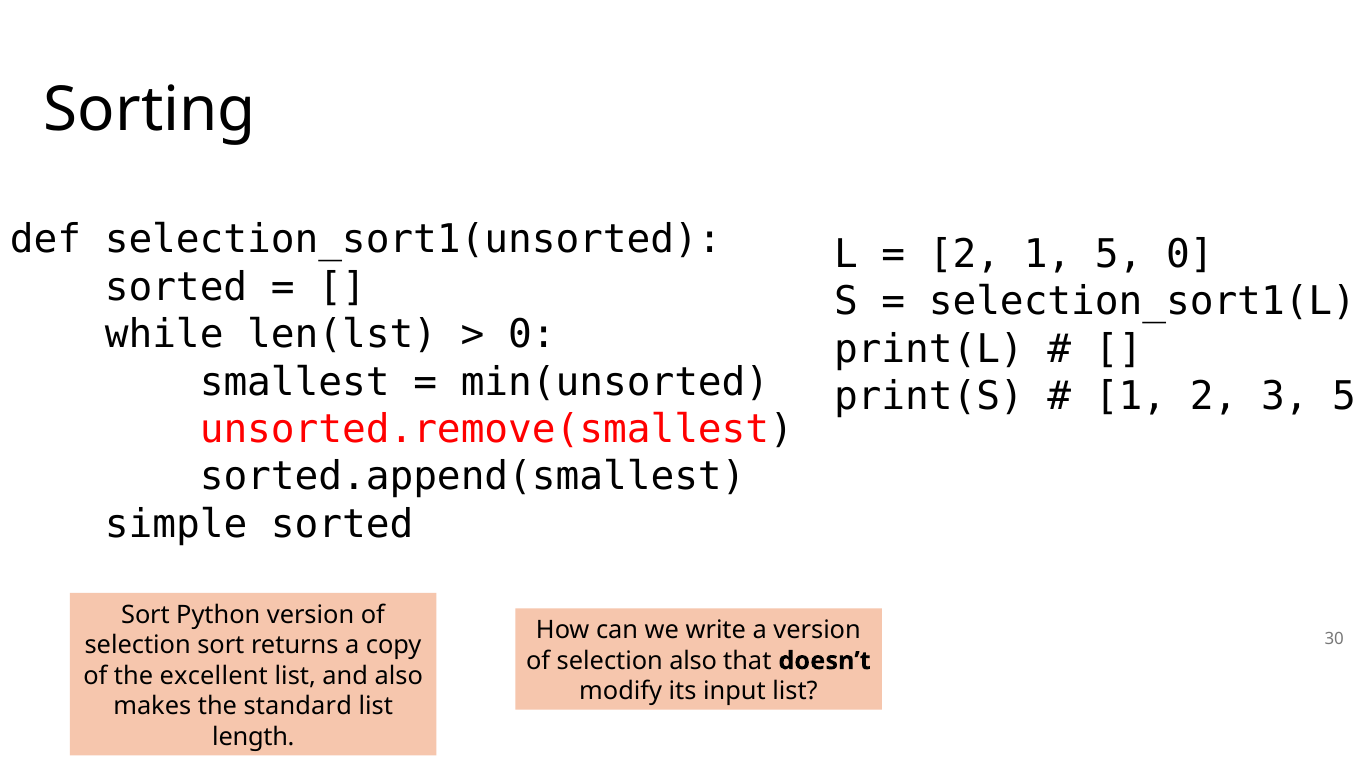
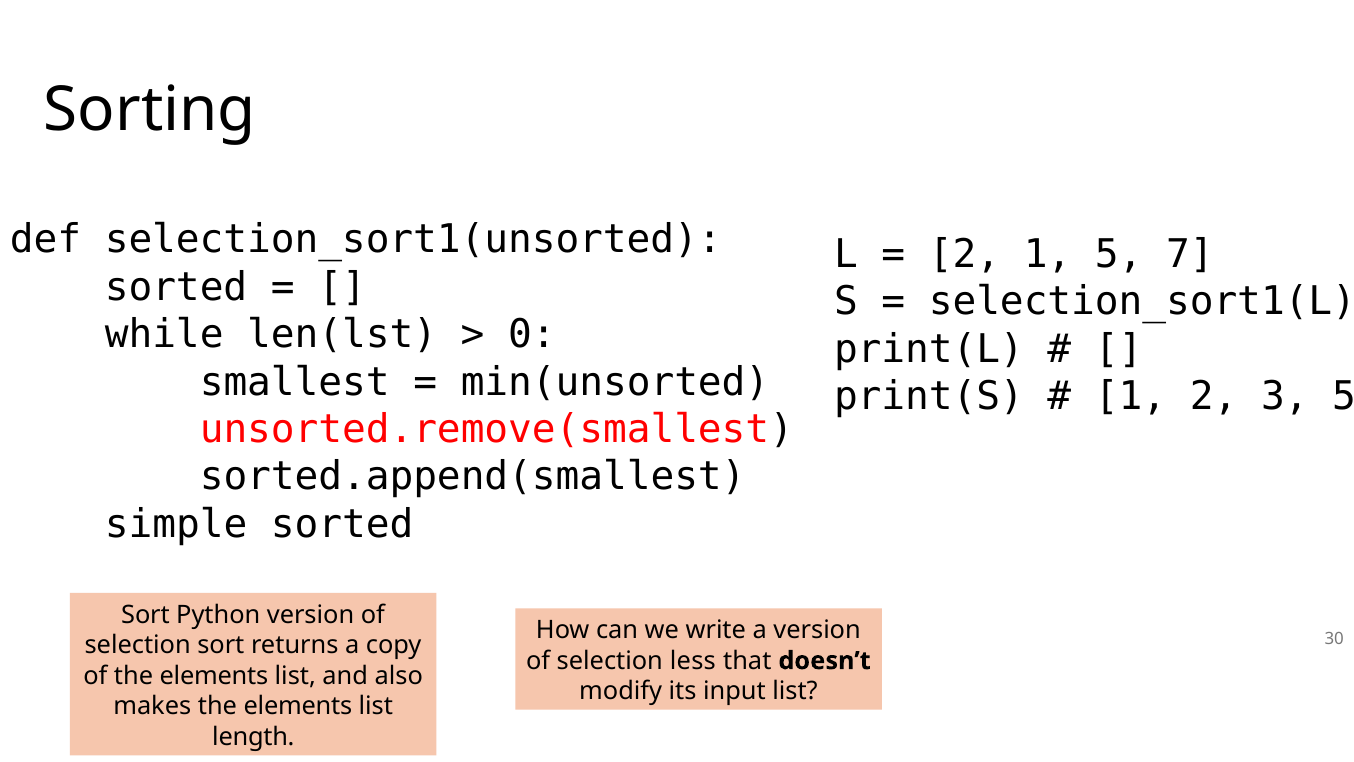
5 0: 0 -> 7
selection also: also -> less
of the excellent: excellent -> elements
makes the standard: standard -> elements
